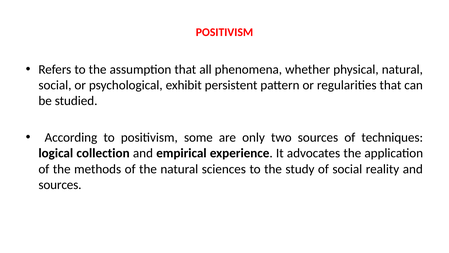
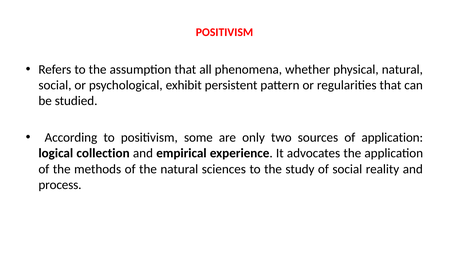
of techniques: techniques -> application
sources at (60, 184): sources -> process
